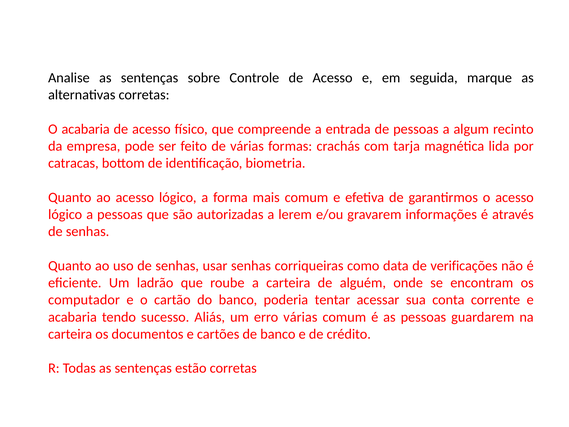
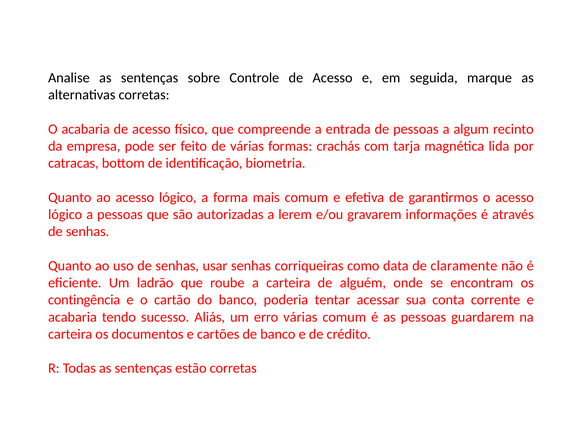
verificações: verificações -> claramente
computador: computador -> contingência
